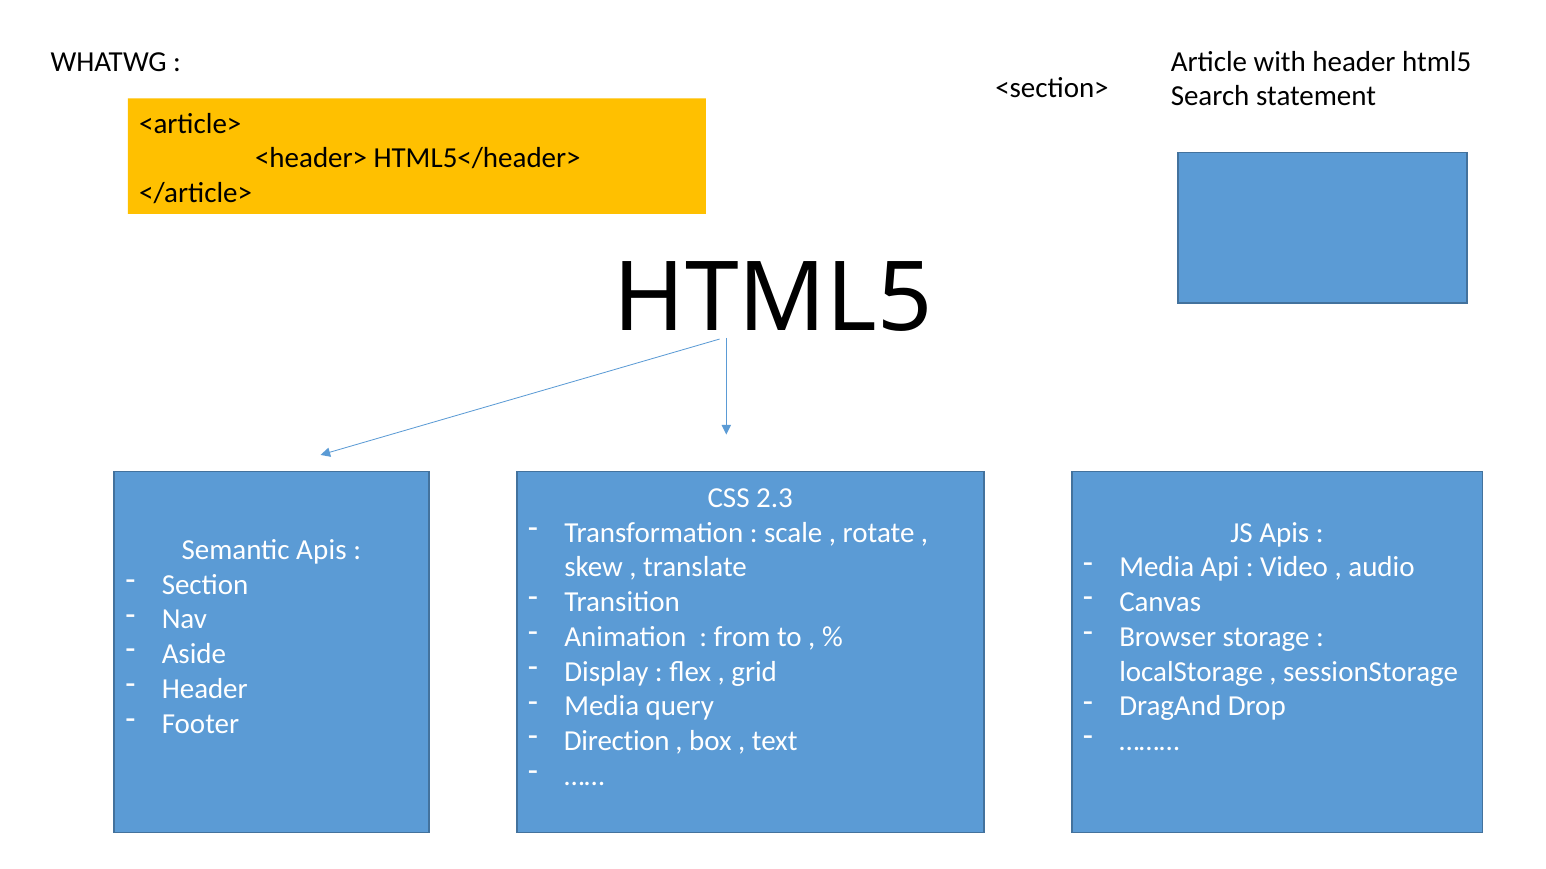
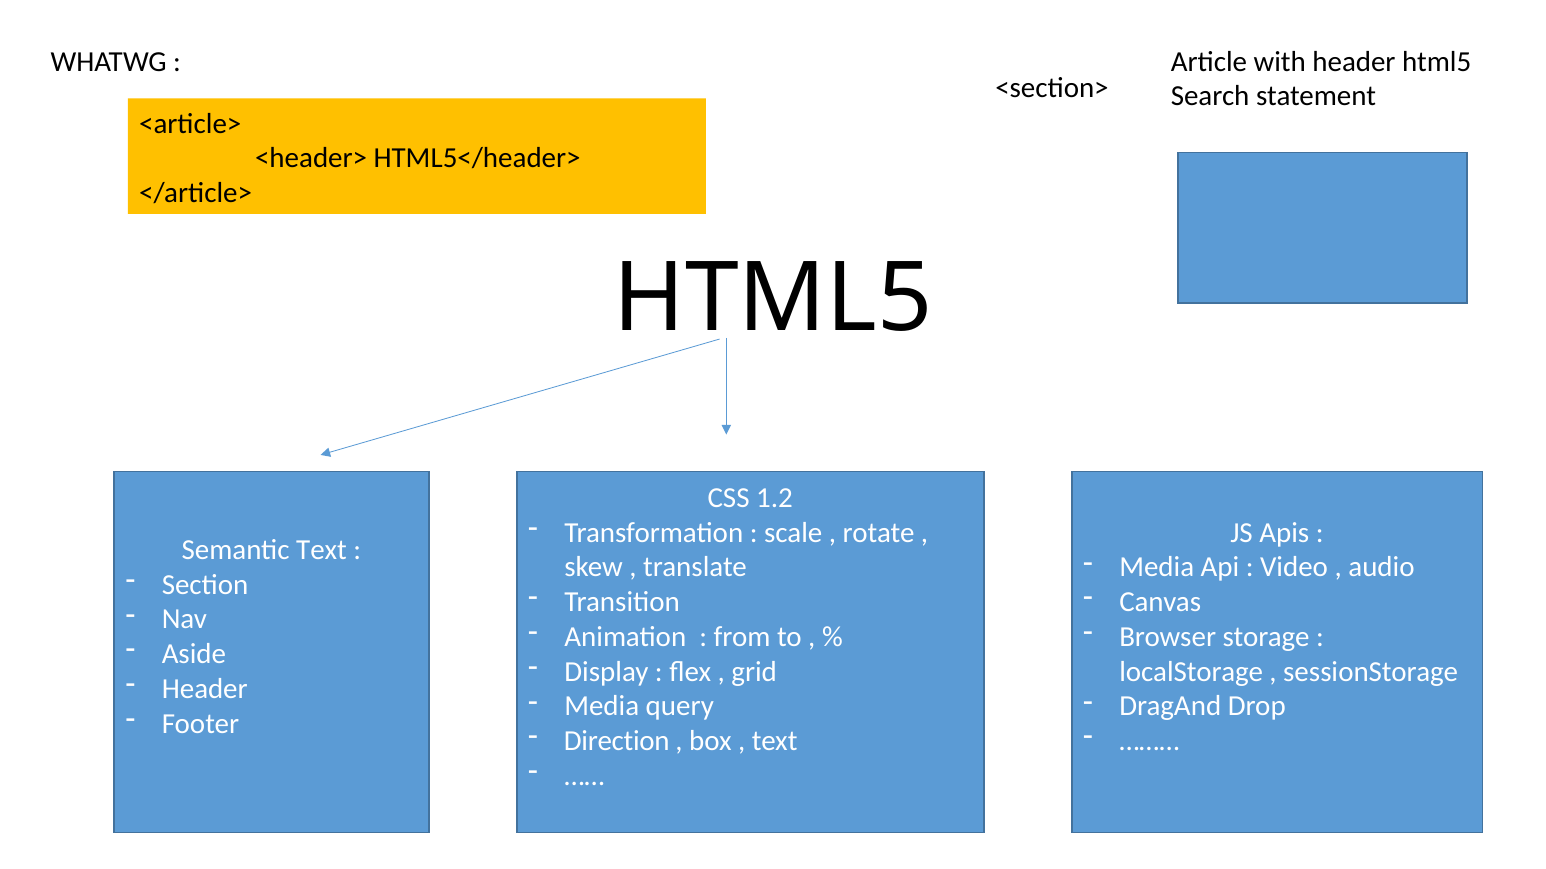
2.3: 2.3 -> 1.2
Semantic Apis: Apis -> Text
